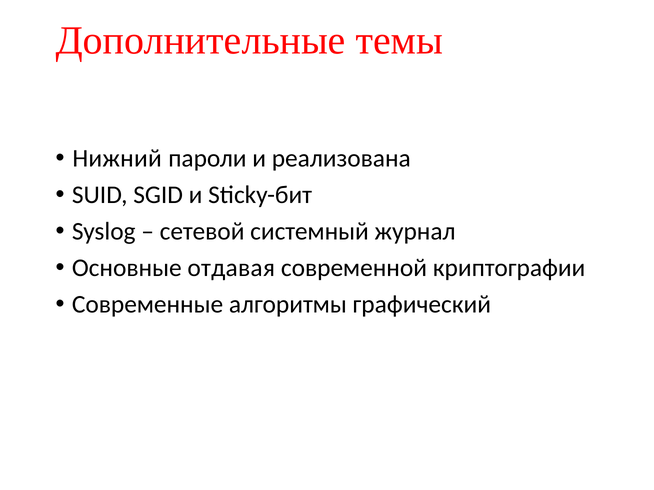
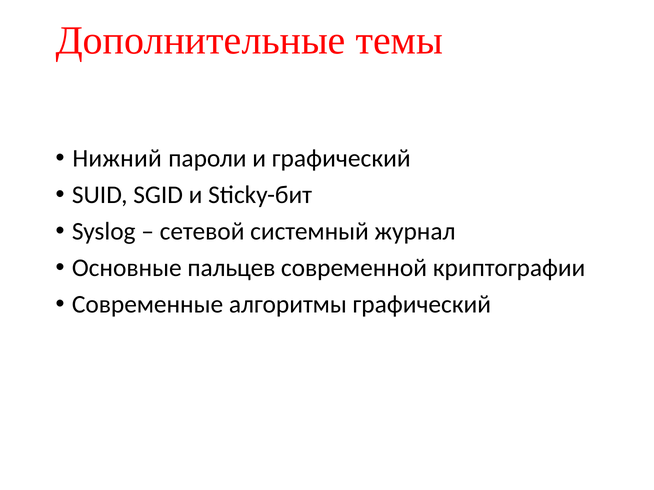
и реализована: реализована -> графический
отдавая: отдавая -> пальцев
